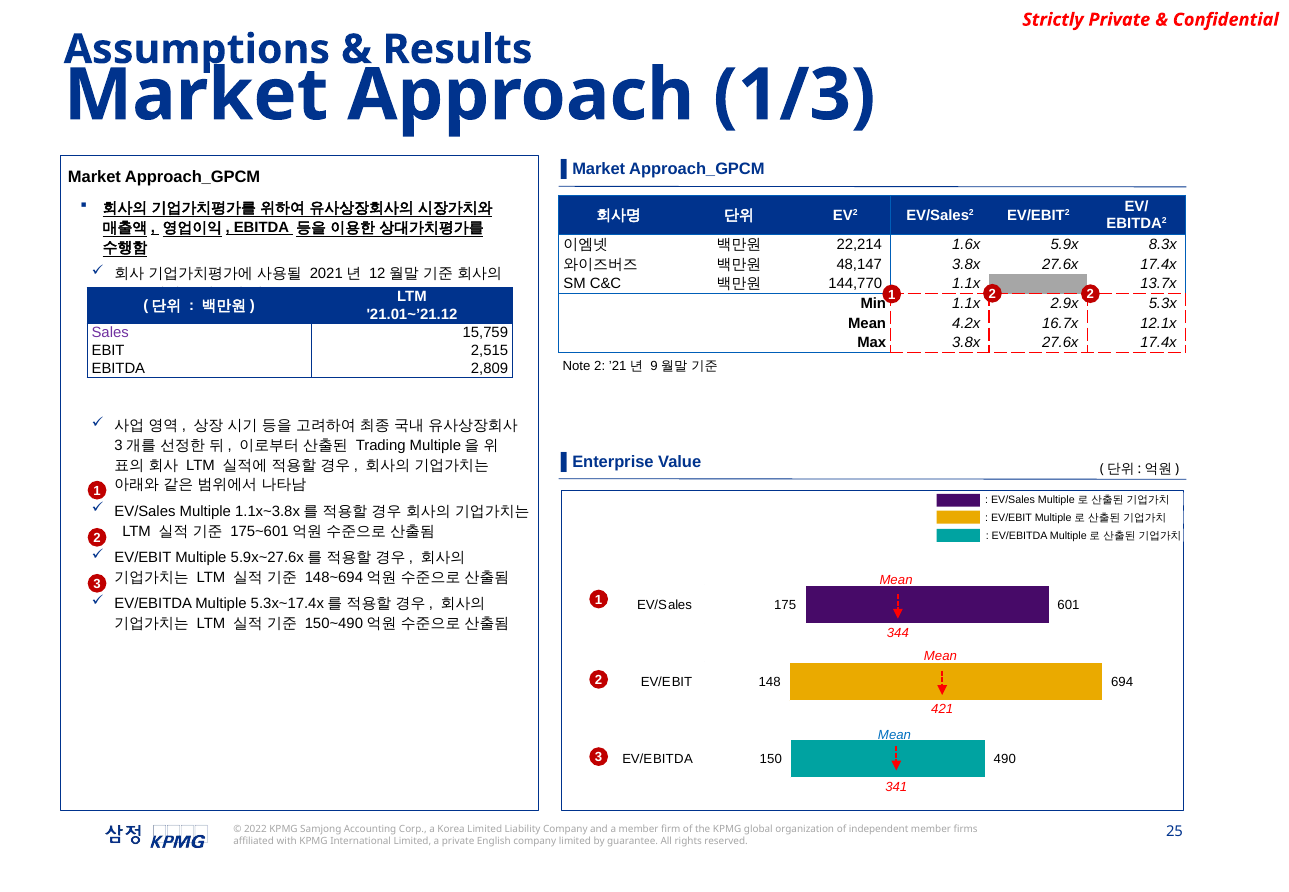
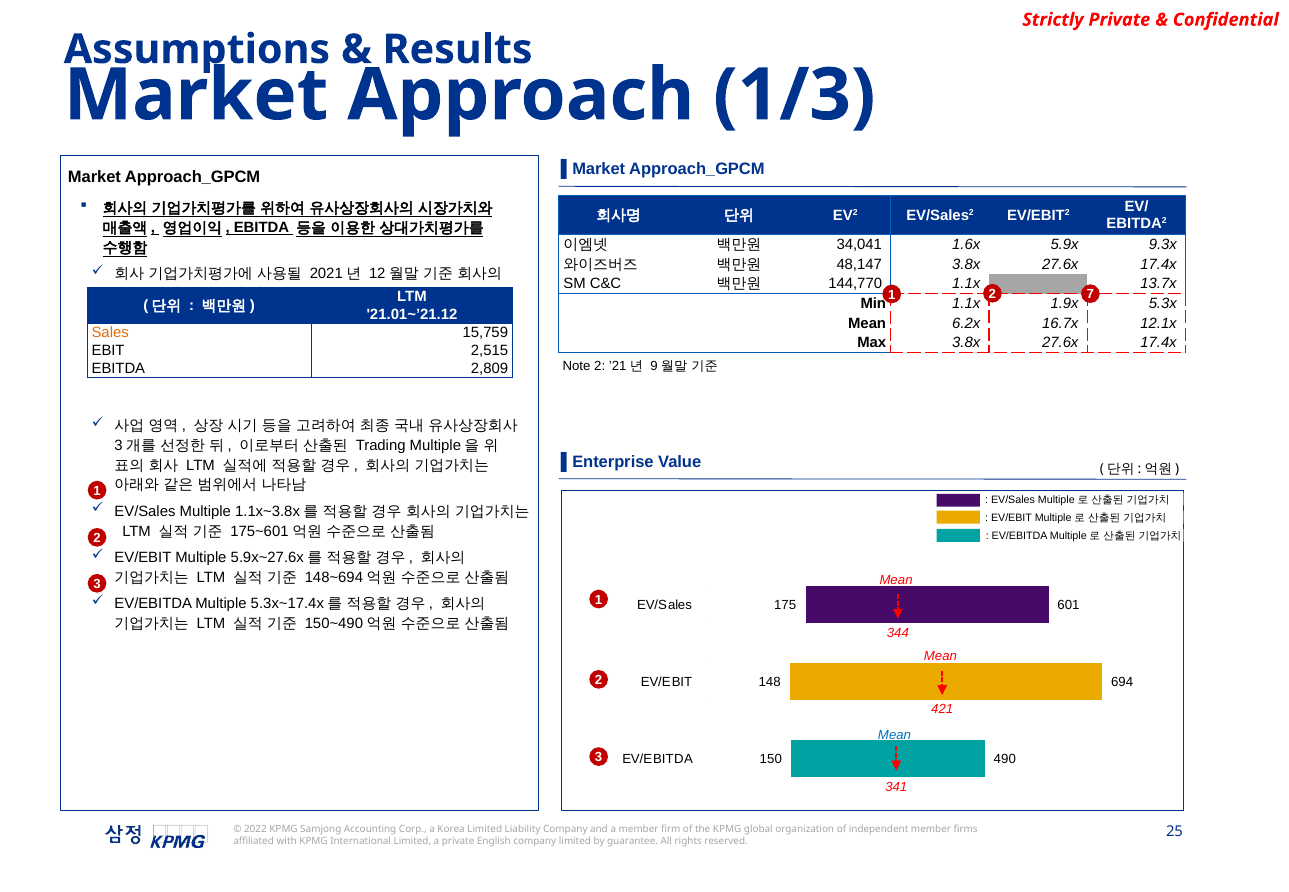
22,214: 22,214 -> 34,041
8.3x: 8.3x -> 9.3x
2 2: 2 -> 7
2.9x: 2.9x -> 1.9x
4.2x: 4.2x -> 6.2x
Sales colour: purple -> orange
